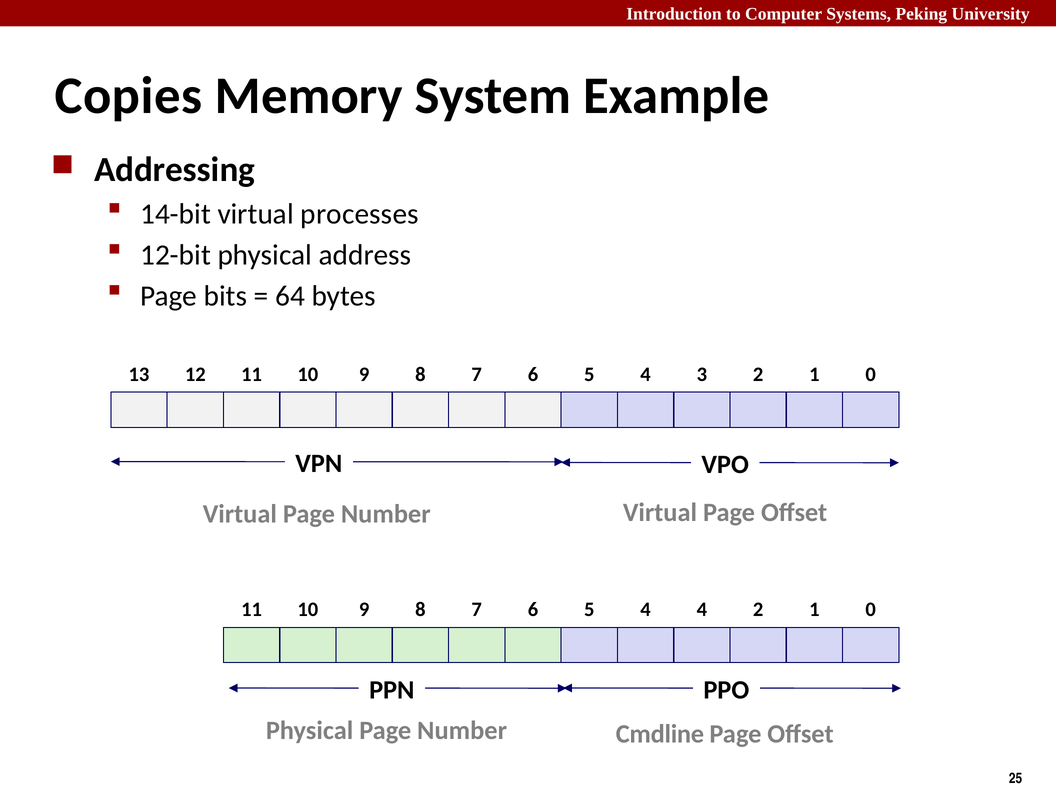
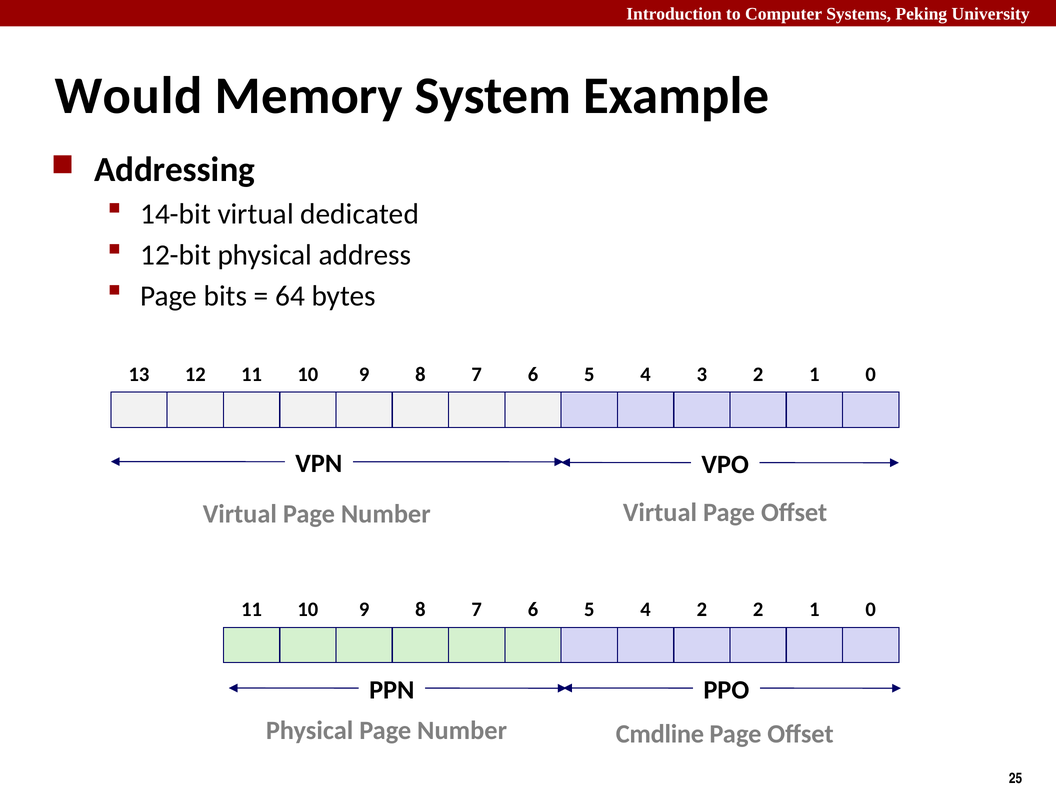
Copies: Copies -> Would
processes: processes -> dedicated
4 4: 4 -> 2
